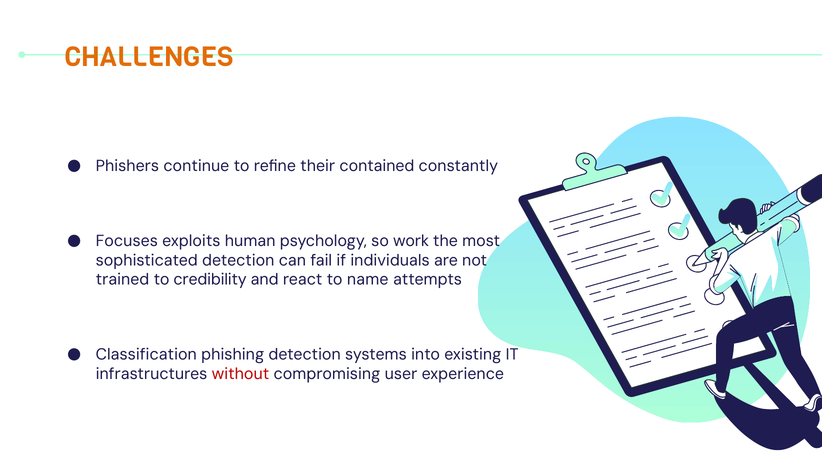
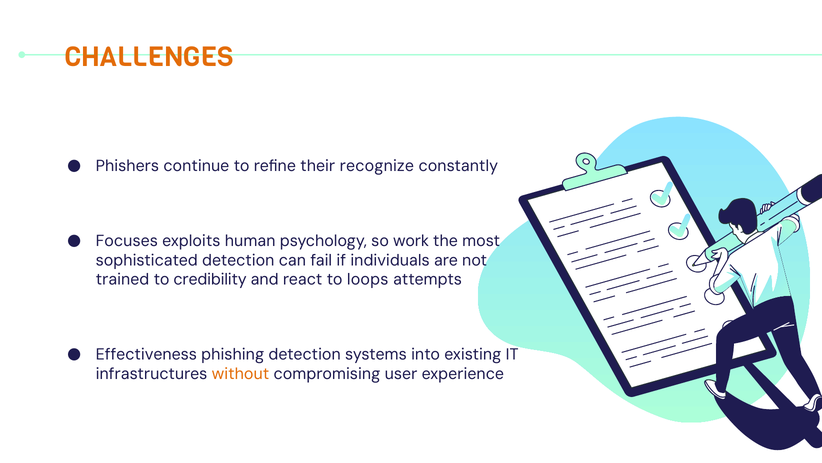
contained: contained -> recognize
name: name -> loops
Classification: Classification -> Effectiveness
without colour: red -> orange
